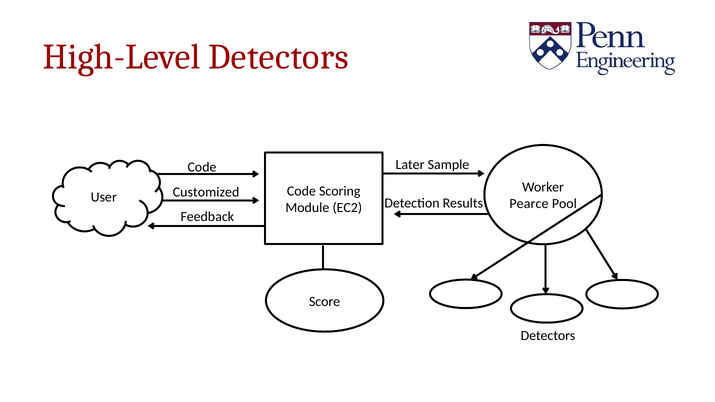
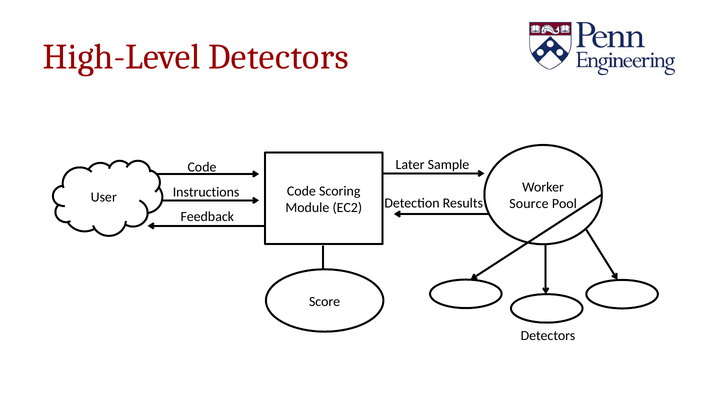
Customized: Customized -> Instructions
Pearce: Pearce -> Source
